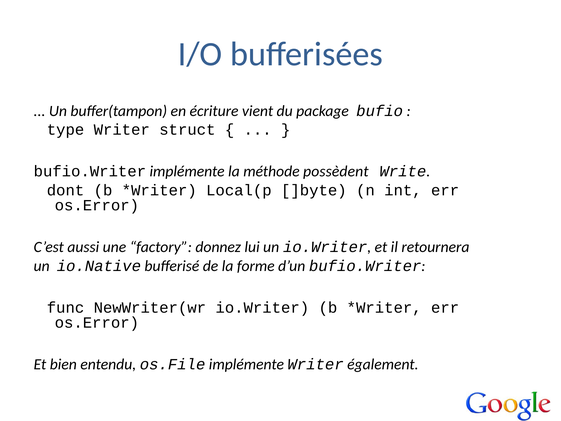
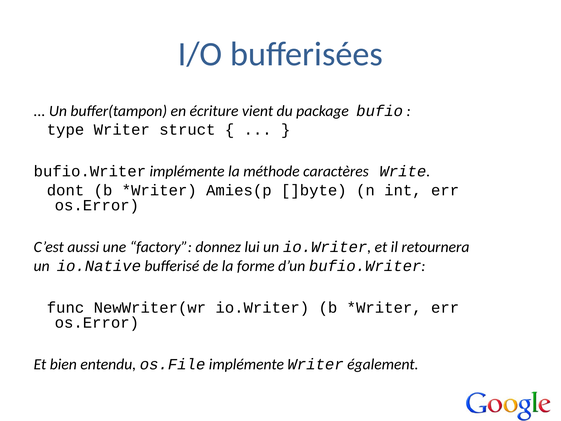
possèdent: possèdent -> caractères
Local(p: Local(p -> Amies(p
